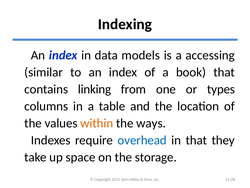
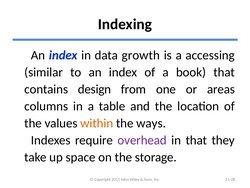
models: models -> growth
linking: linking -> design
types: types -> areas
overhead colour: blue -> purple
